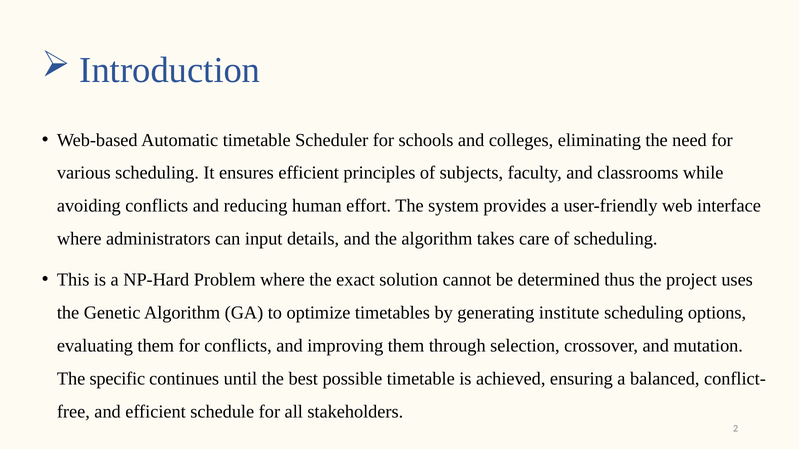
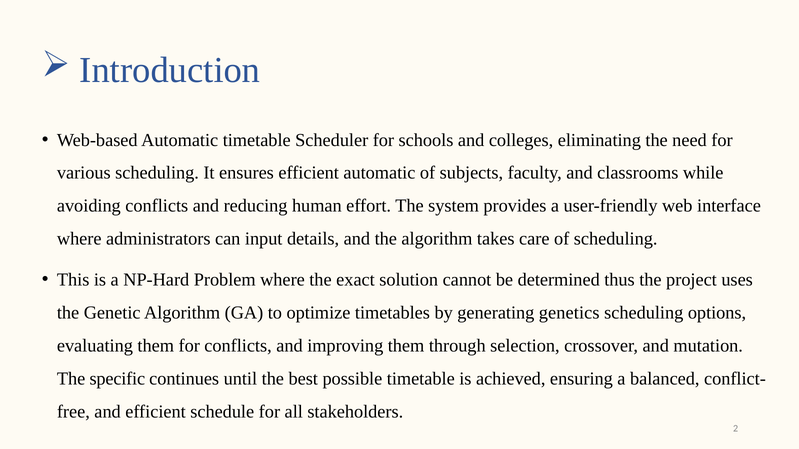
efficient principles: principles -> automatic
institute: institute -> genetics
